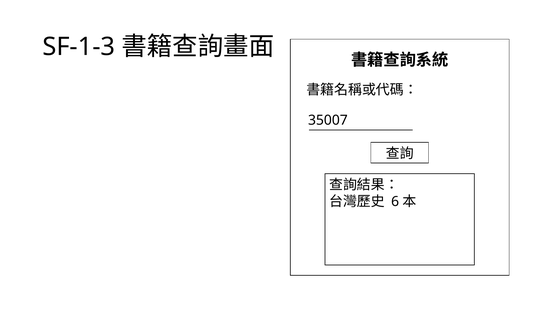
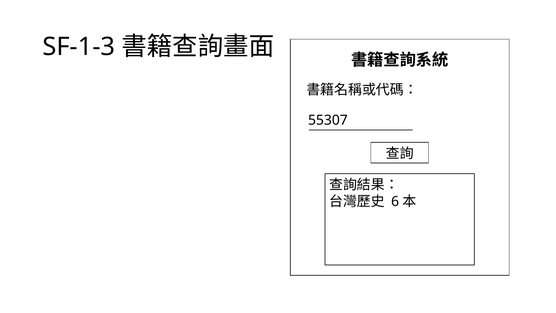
35007: 35007 -> 55307
